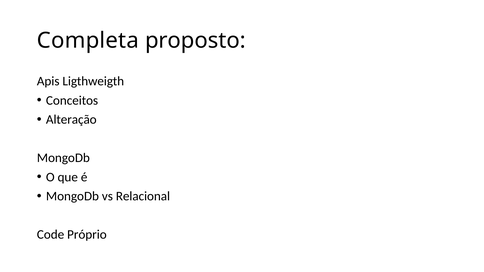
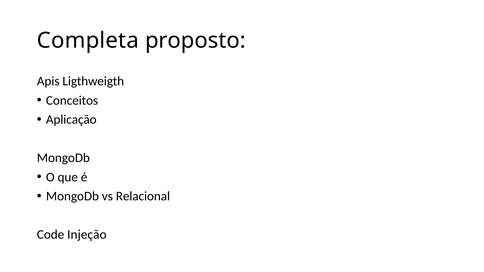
Alteração: Alteração -> Aplicação
Próprio: Próprio -> Injeção
